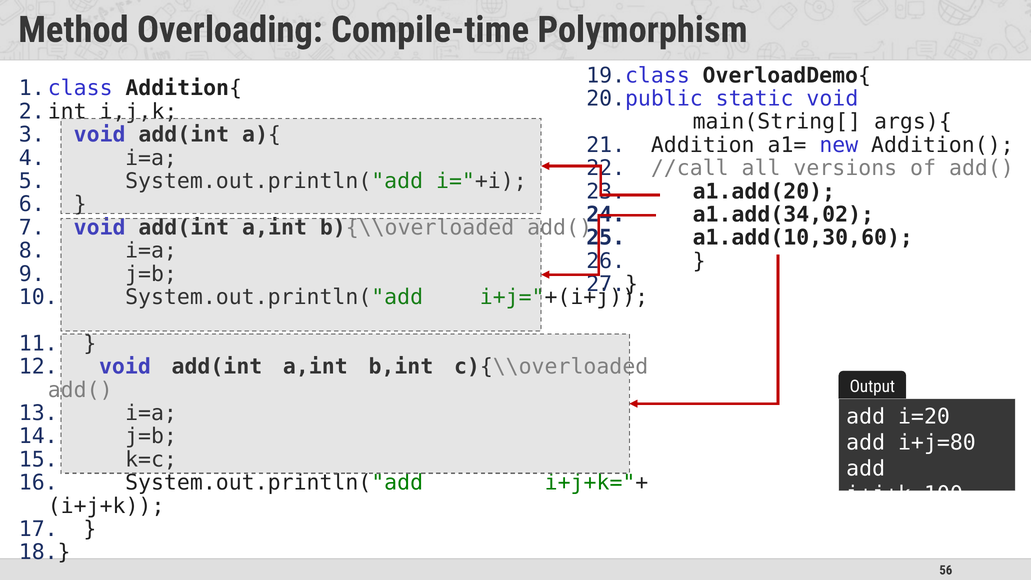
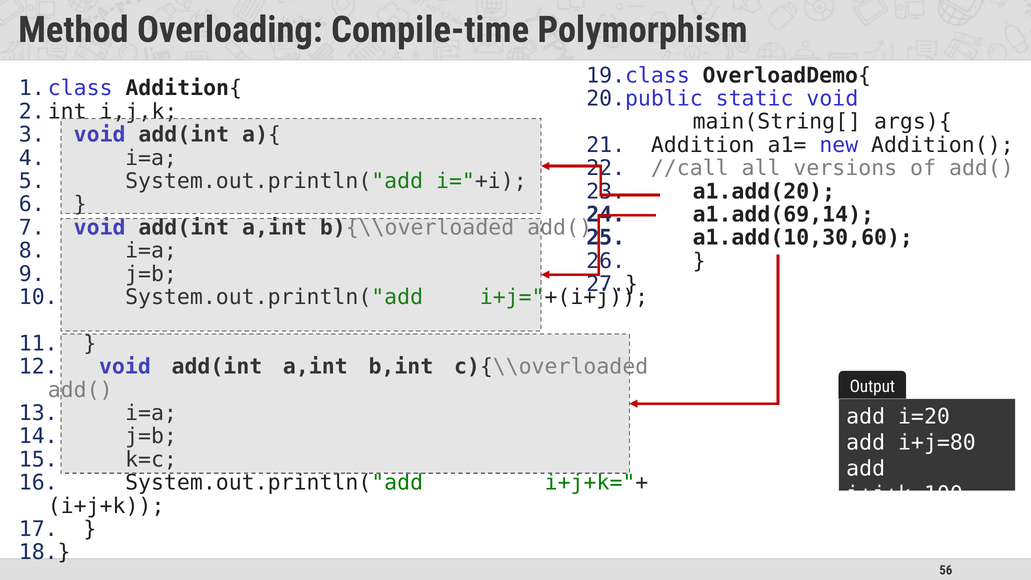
a1.add(34,02: a1.add(34,02 -> a1.add(69,14
